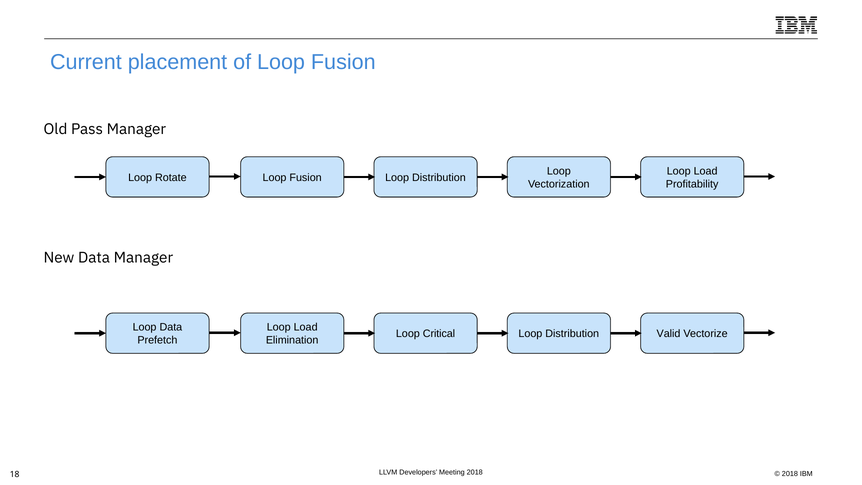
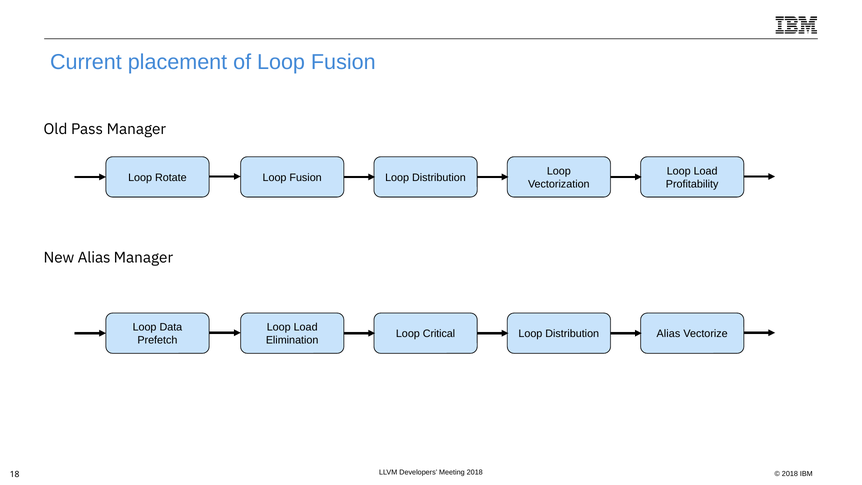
New Data: Data -> Alias
Distribution Valid: Valid -> Alias
